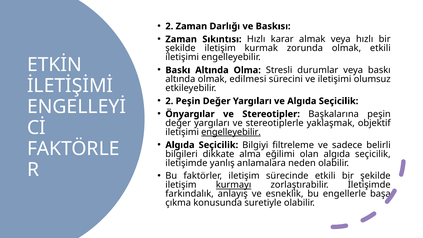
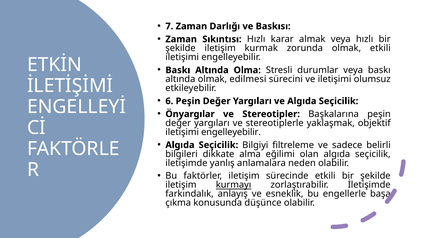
2 at (169, 26): 2 -> 7
2 at (169, 101): 2 -> 6
engelleyebilir at (231, 132) underline: present -> none
suretiyle: suretiyle -> düşünce
